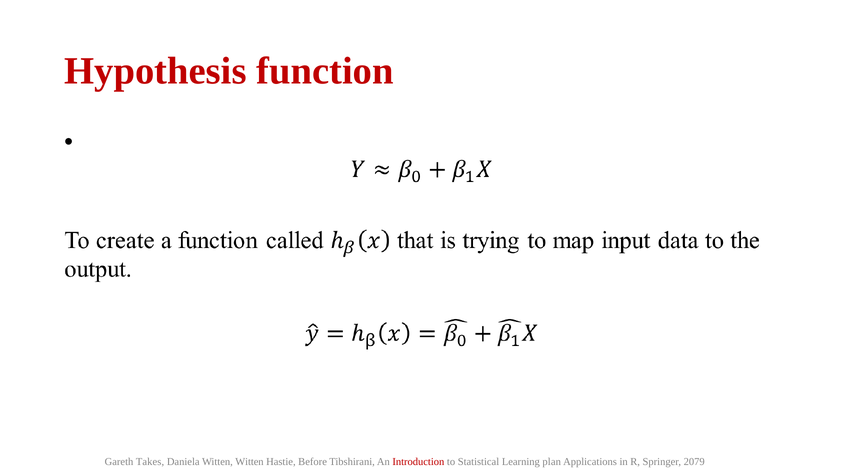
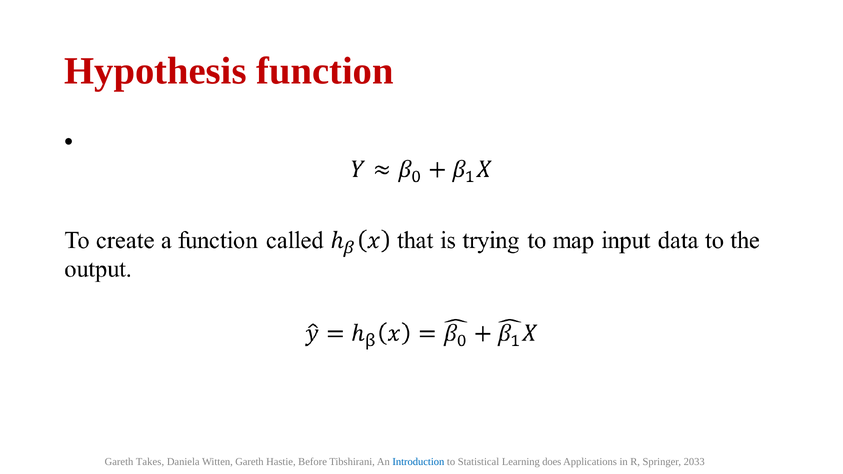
Witten Witten: Witten -> Gareth
Introduction colour: red -> blue
plan: plan -> does
2079: 2079 -> 2033
